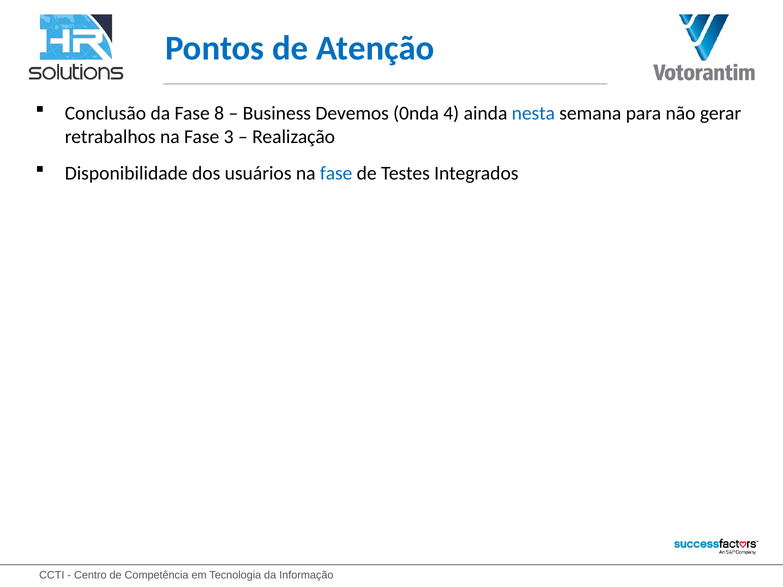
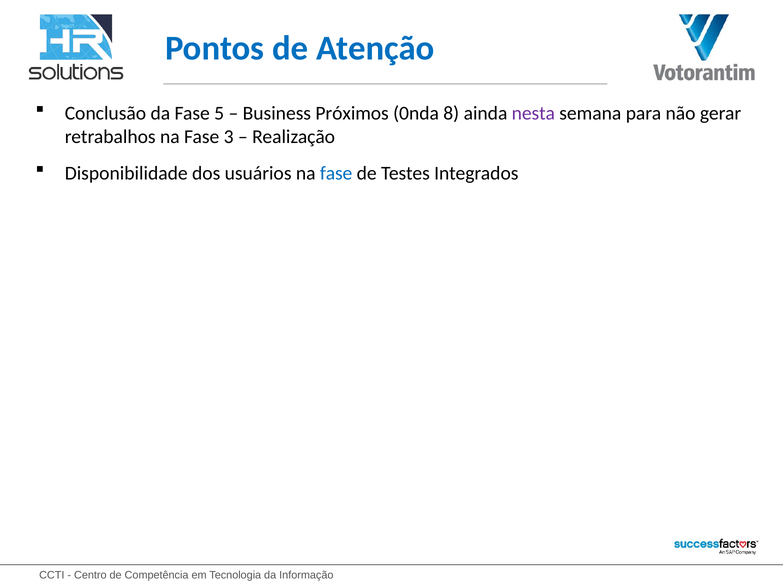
8: 8 -> 5
Devemos: Devemos -> Próximos
4: 4 -> 8
nesta colour: blue -> purple
